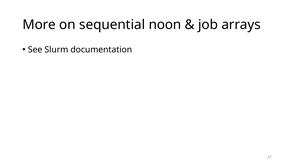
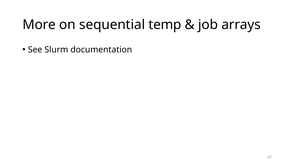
noon: noon -> temp
